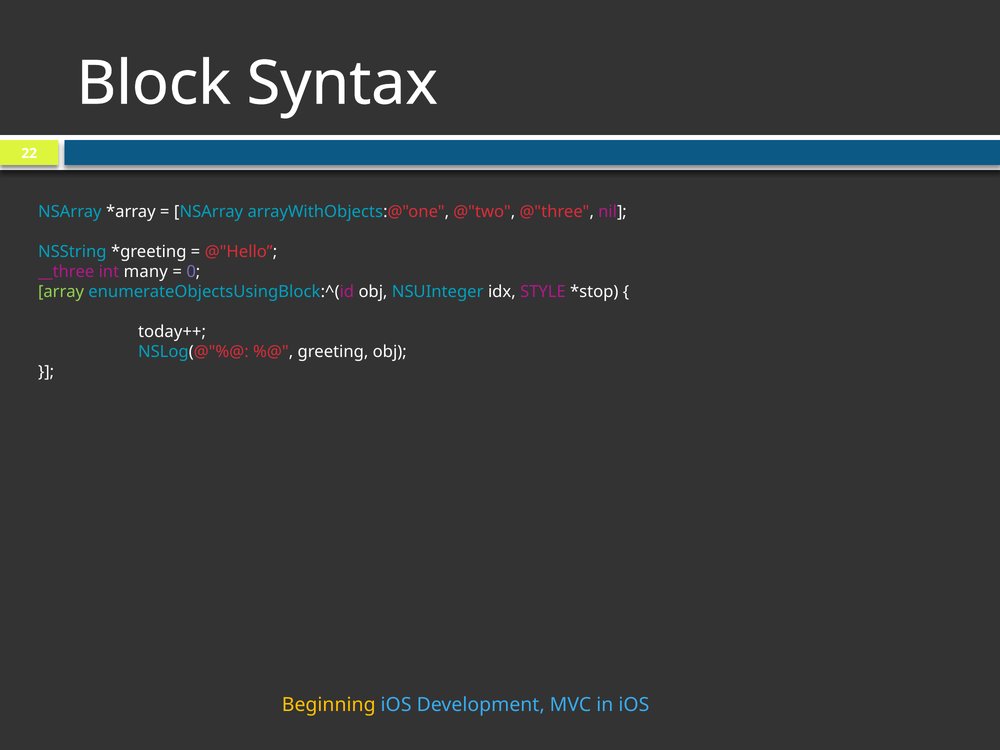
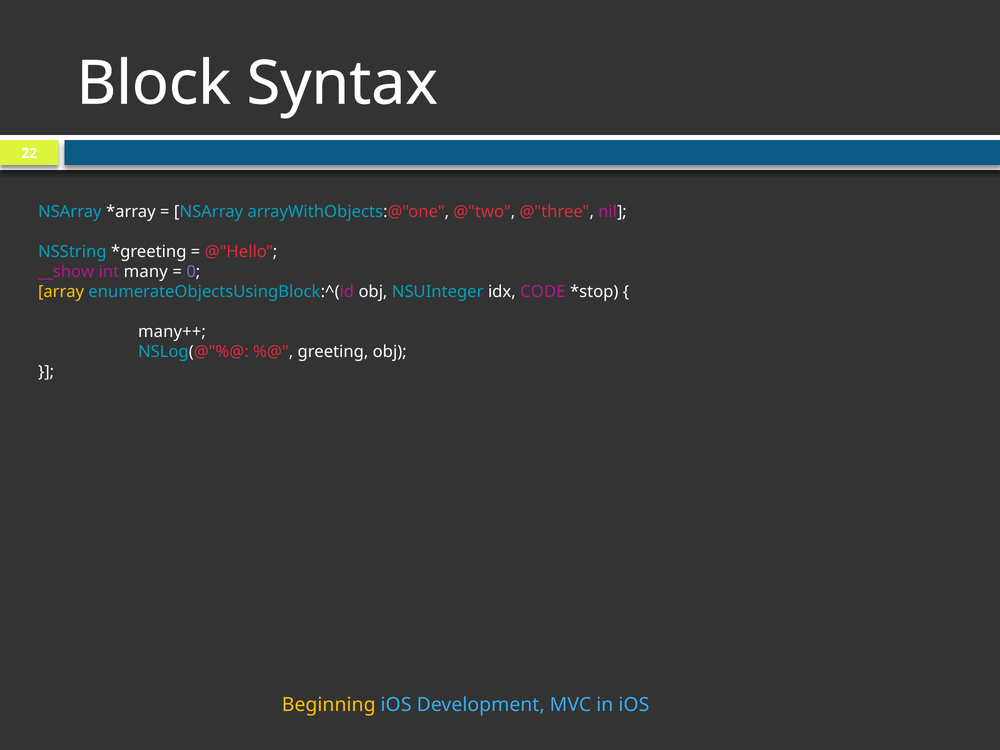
__three: __three -> __show
array colour: light green -> yellow
STYLE: STYLE -> CODE
today++: today++ -> many++
